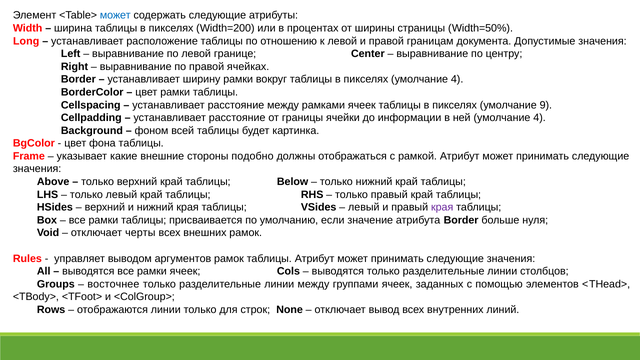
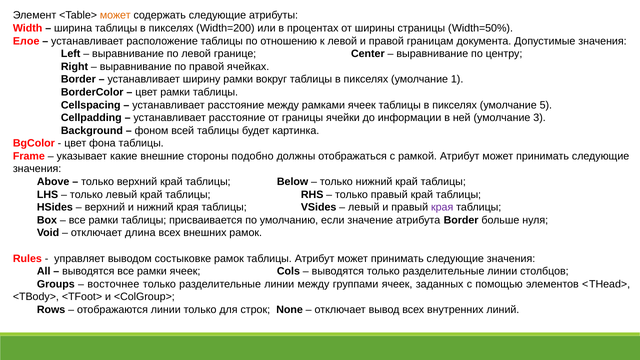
может at (115, 15) colour: blue -> orange
Long: Long -> Елое
пикселях умолчание 4: 4 -> 1
9: 9 -> 5
ней умолчание 4: 4 -> 3
черты: черты -> длина
аргументов: аргументов -> состыковке
